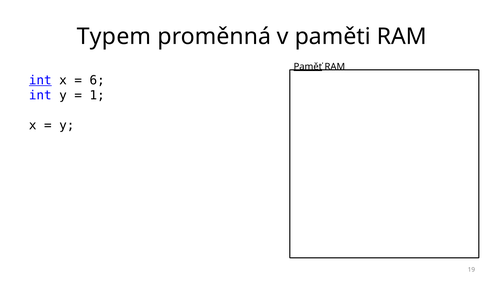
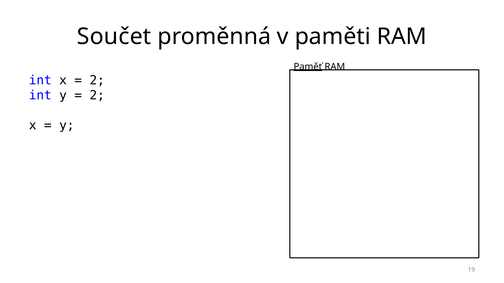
Typem: Typem -> Součet
int at (40, 80) underline: present -> none
6 at (97, 80): 6 -> 2
1 at (97, 95): 1 -> 2
